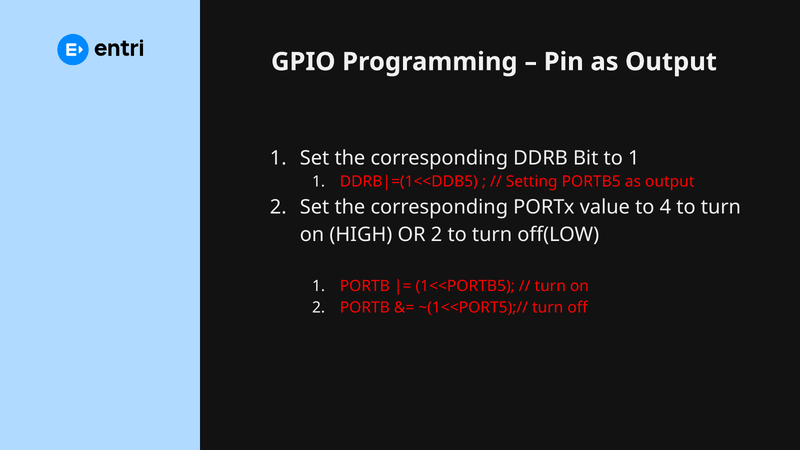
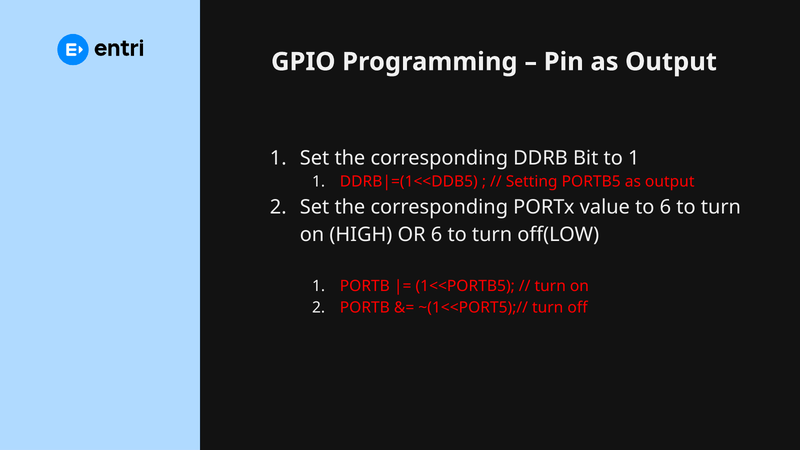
to 4: 4 -> 6
OR 2: 2 -> 6
